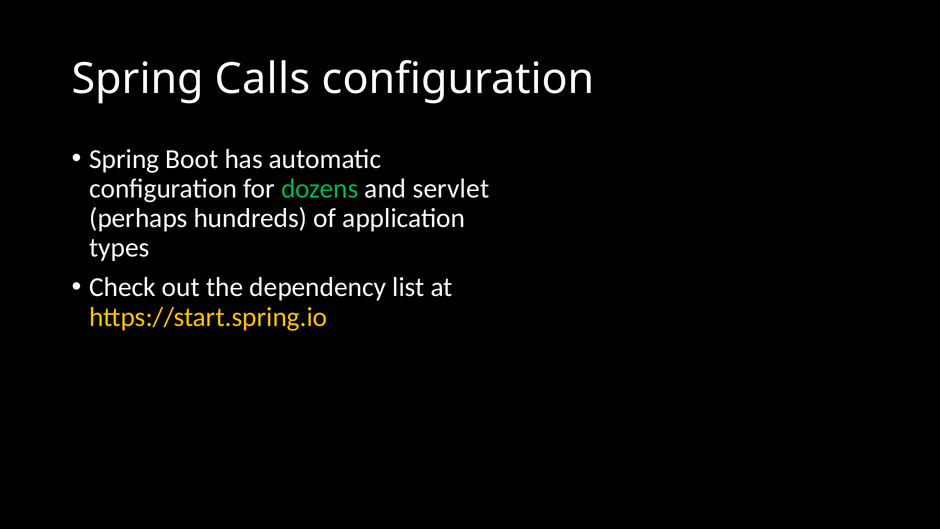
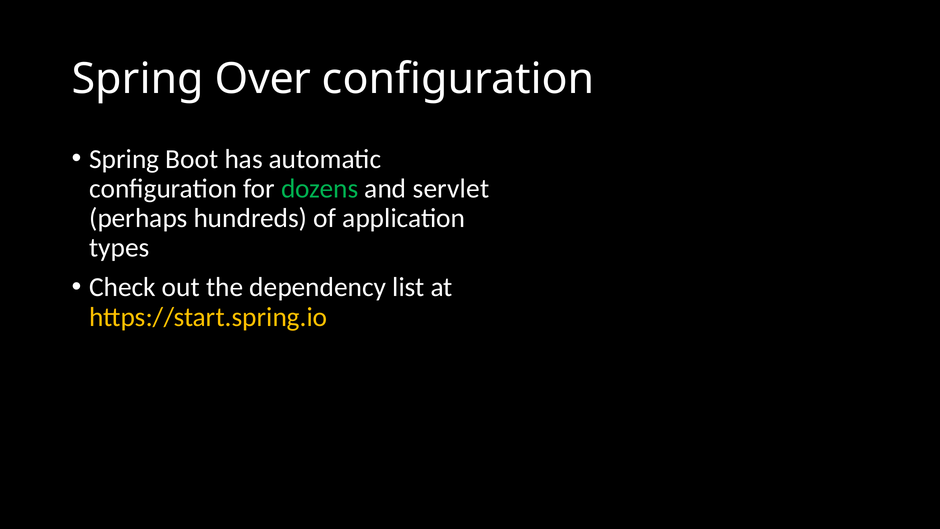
Calls: Calls -> Over
